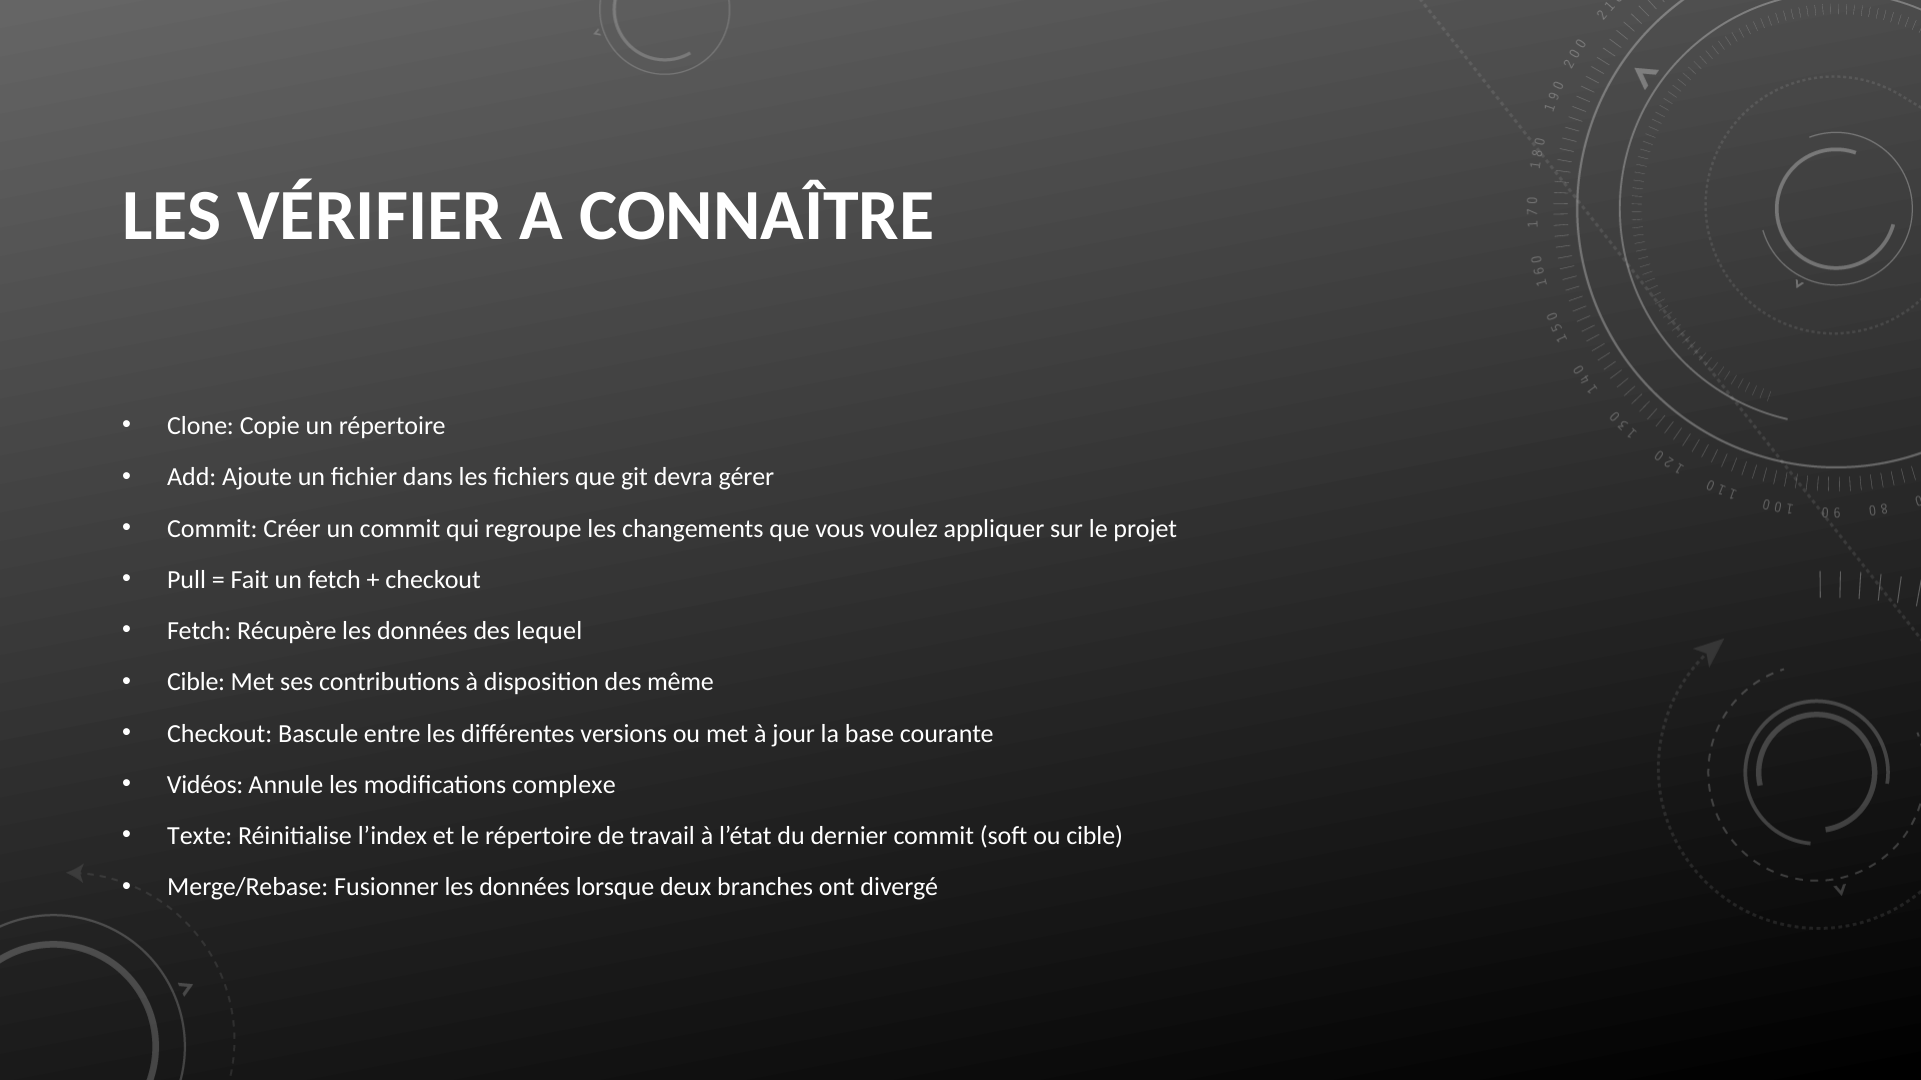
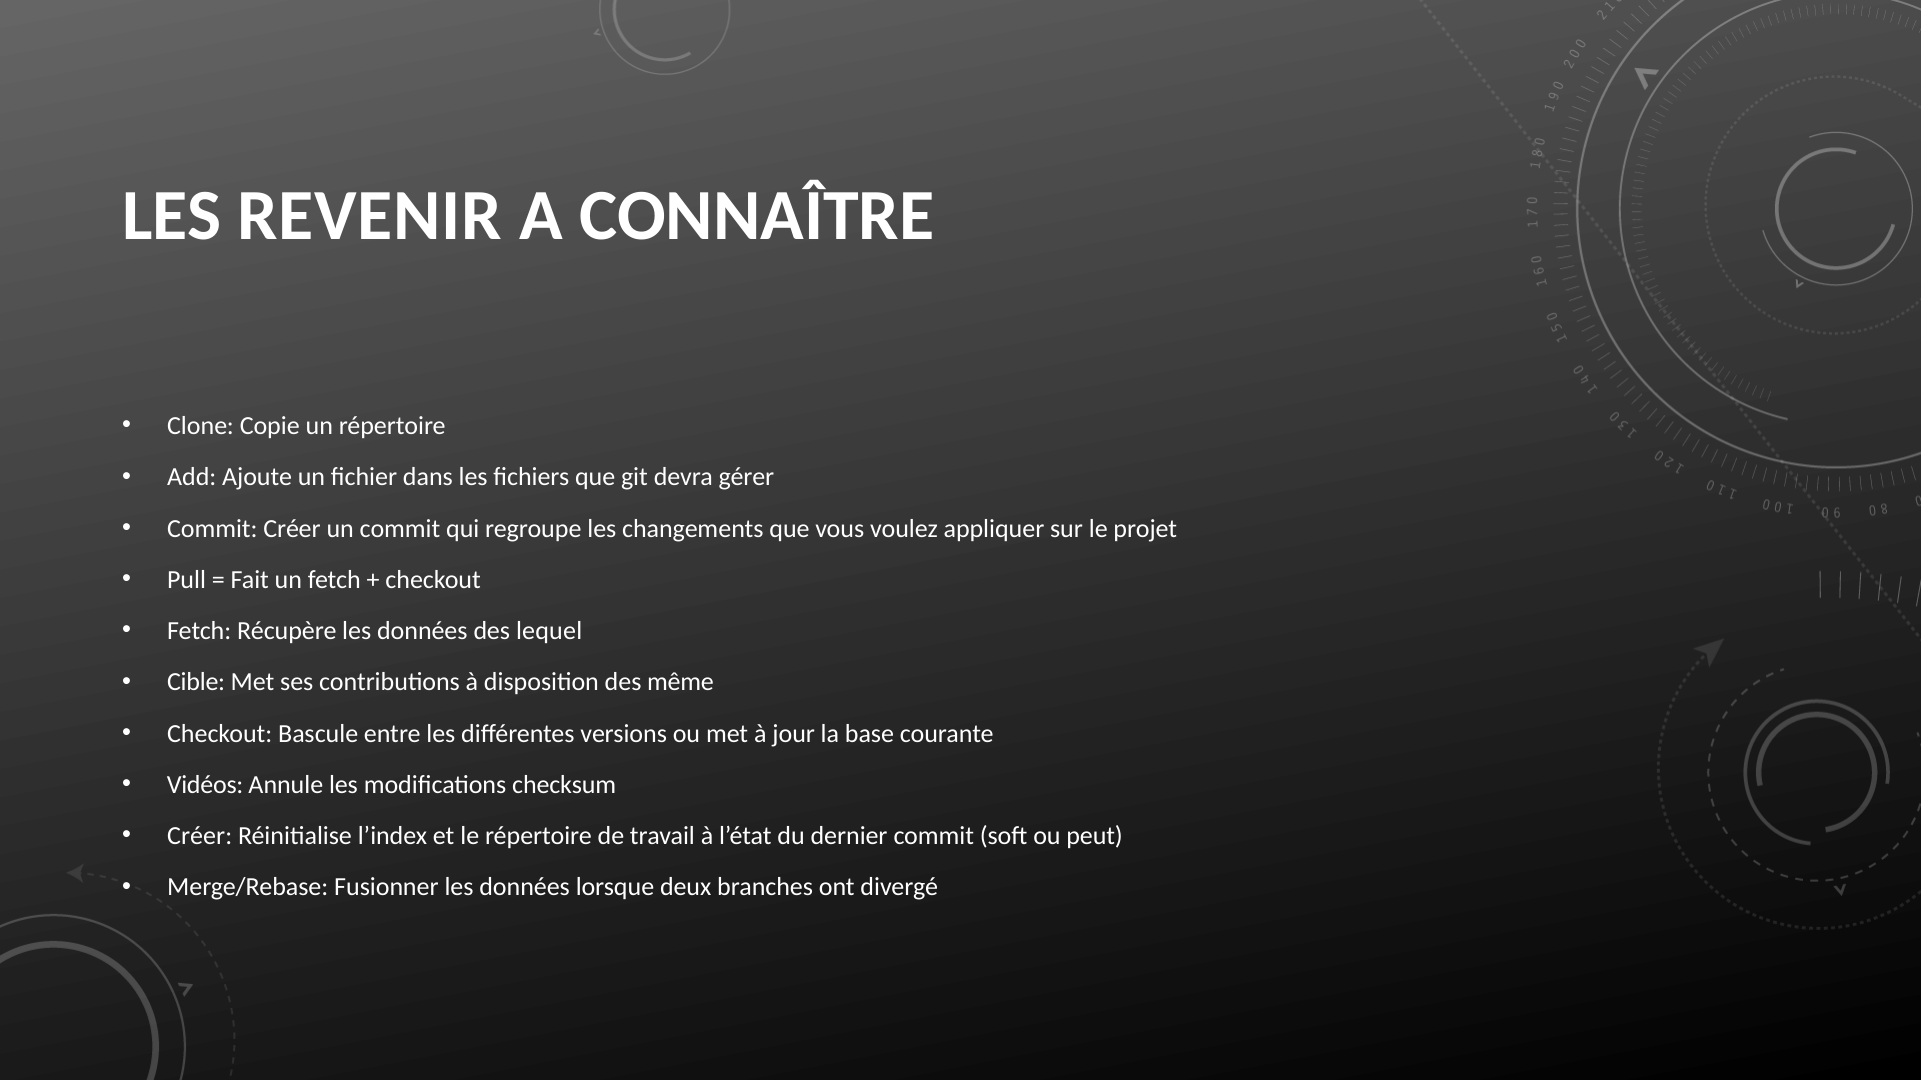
VÉRIFIER: VÉRIFIER -> REVENIR
complexe: complexe -> checksum
Texte at (200, 836): Texte -> Créer
ou cible: cible -> peut
